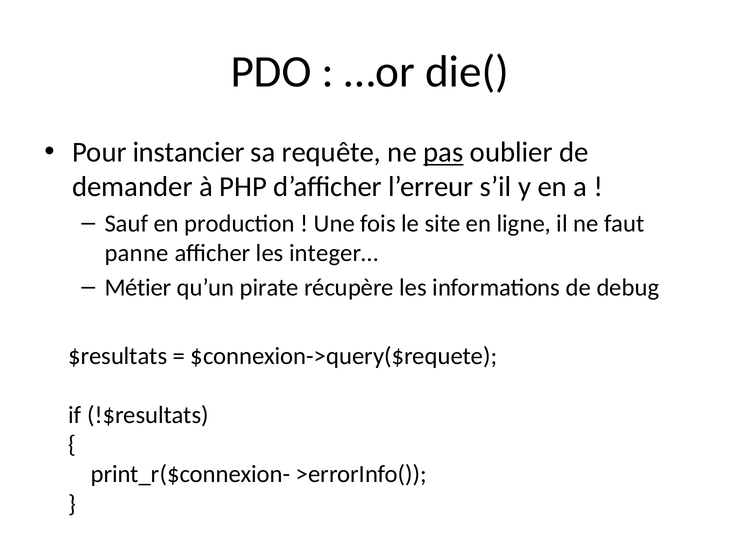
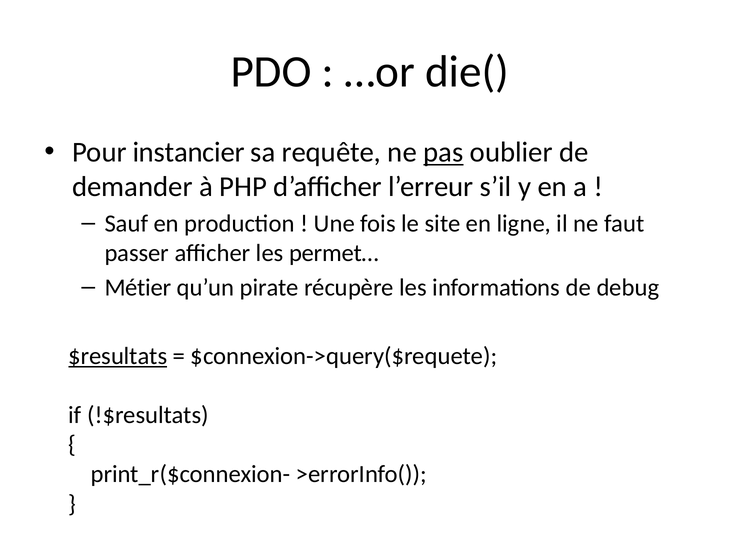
panne: panne -> passer
integer…: integer… -> permet…
$resultats underline: none -> present
